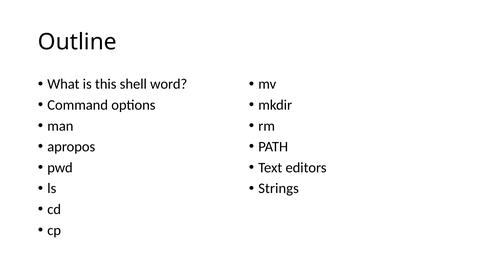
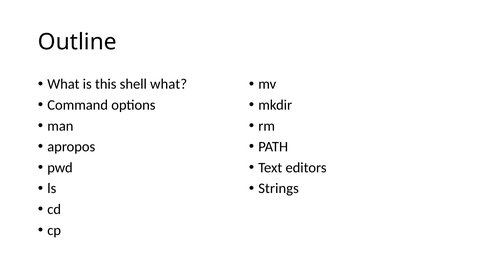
shell word: word -> what
